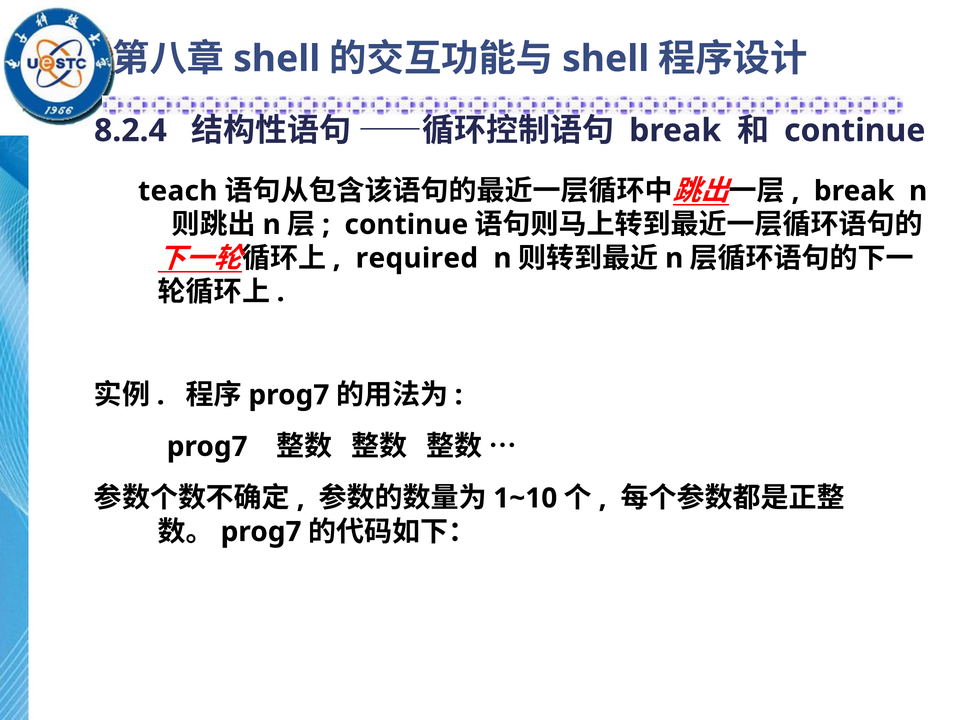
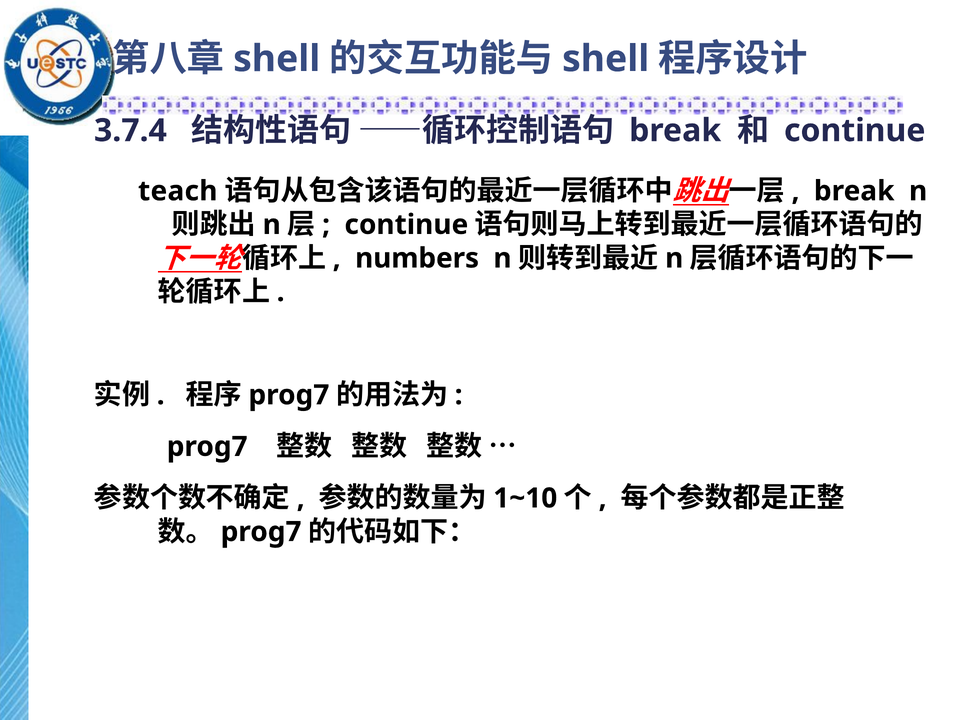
8.2.4: 8.2.4 -> 3.7.4
required: required -> numbers
